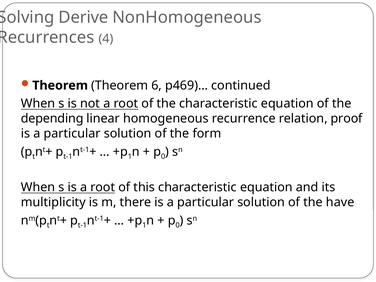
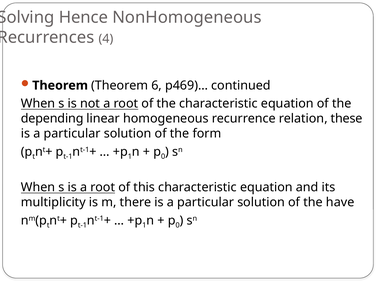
Derive: Derive -> Hence
proof: proof -> these
